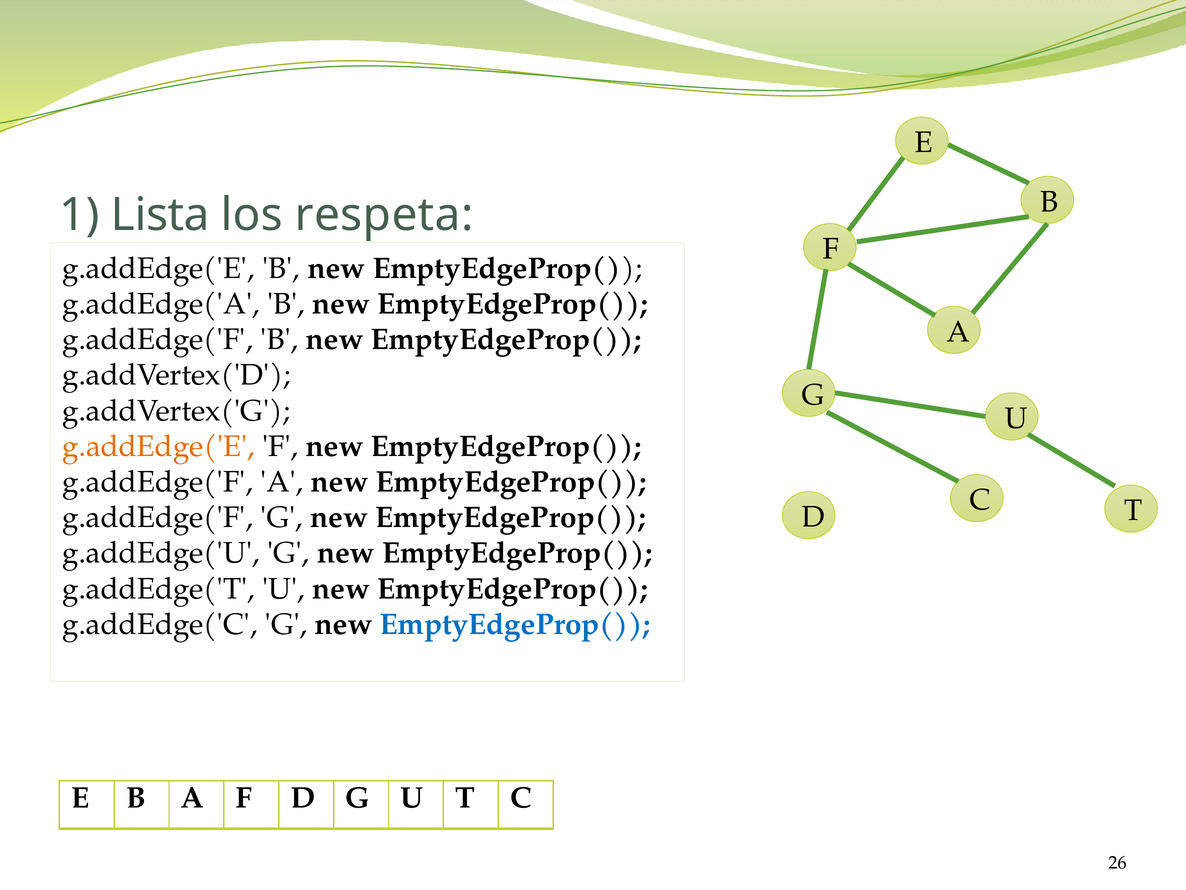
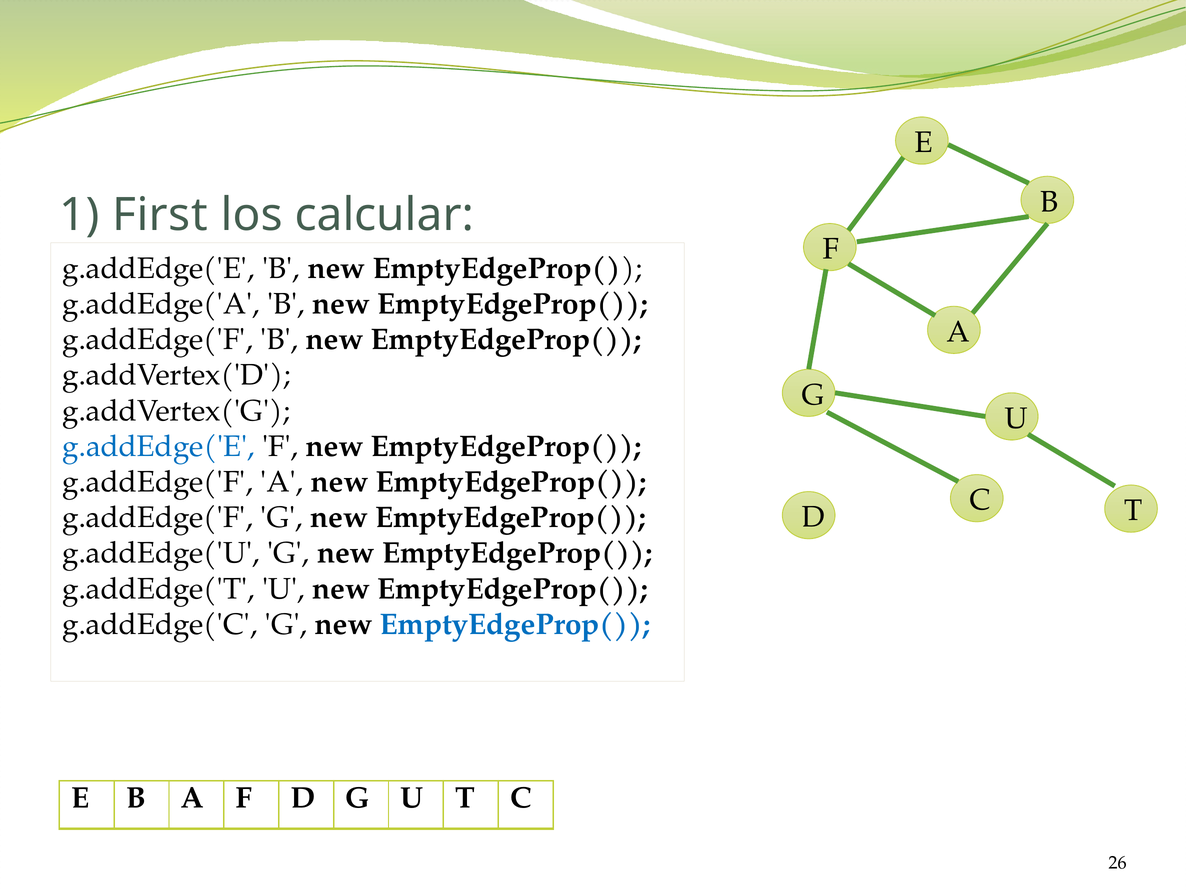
Lista: Lista -> First
respeta: respeta -> calcular
g.addEdge('E at (158, 446) colour: orange -> blue
